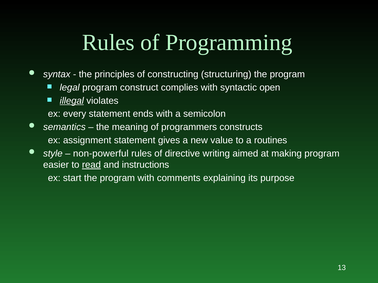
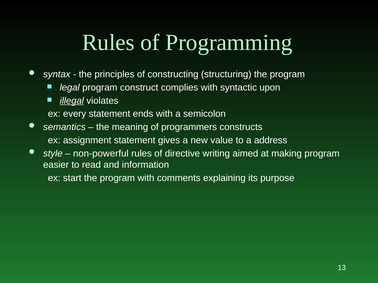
open: open -> upon
routines: routines -> address
read underline: present -> none
instructions: instructions -> information
